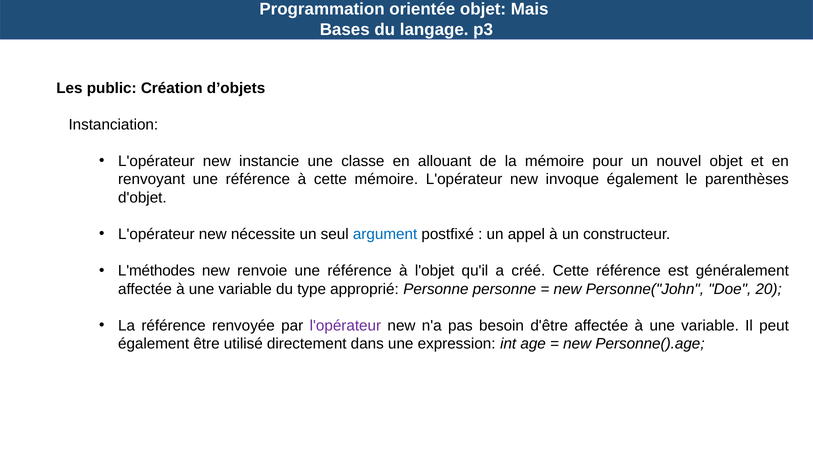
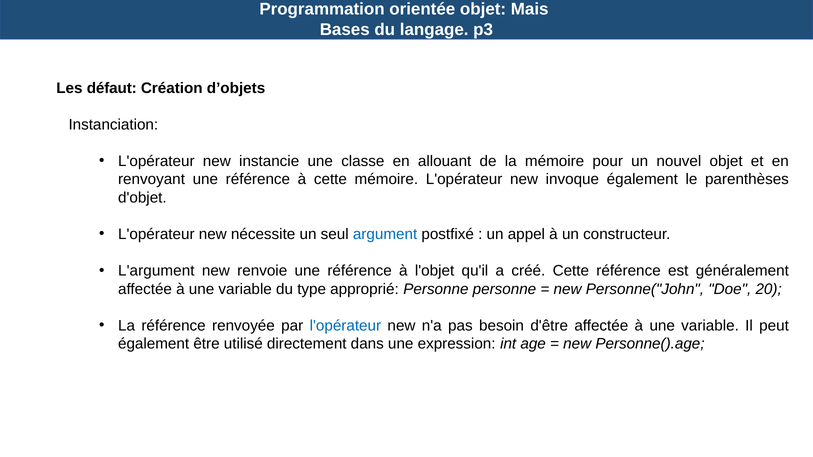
public: public -> défaut
L'méthodes: L'méthodes -> L'argument
l'opérateur at (345, 326) colour: purple -> blue
